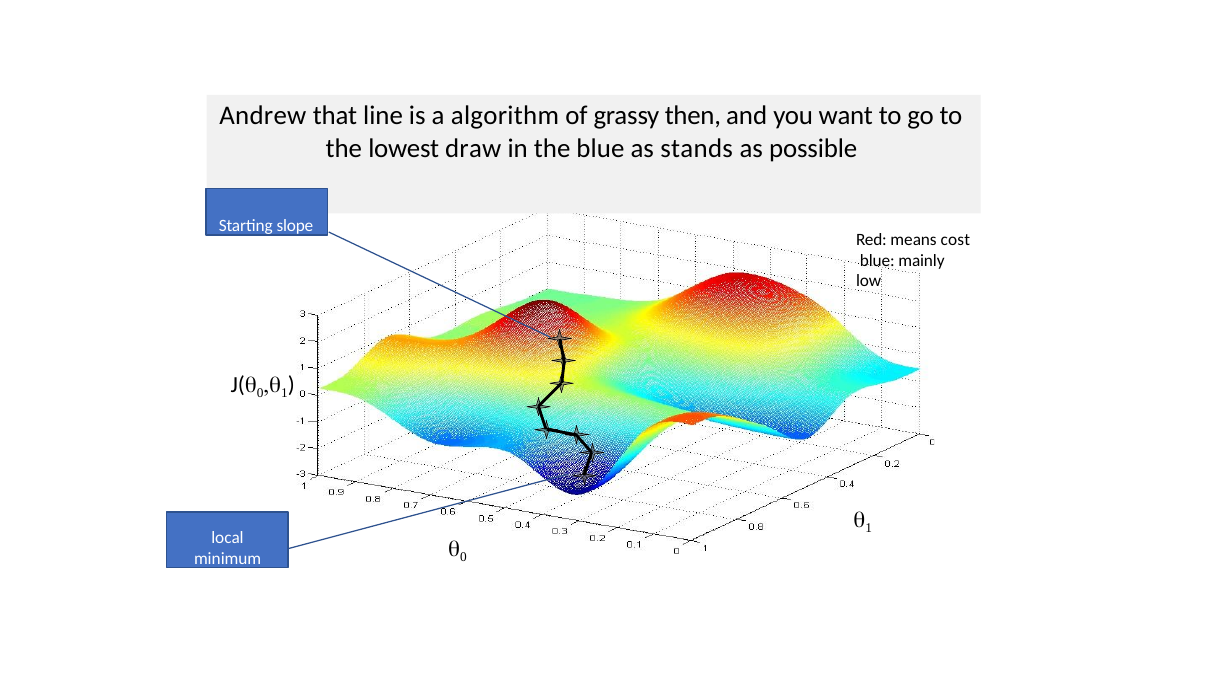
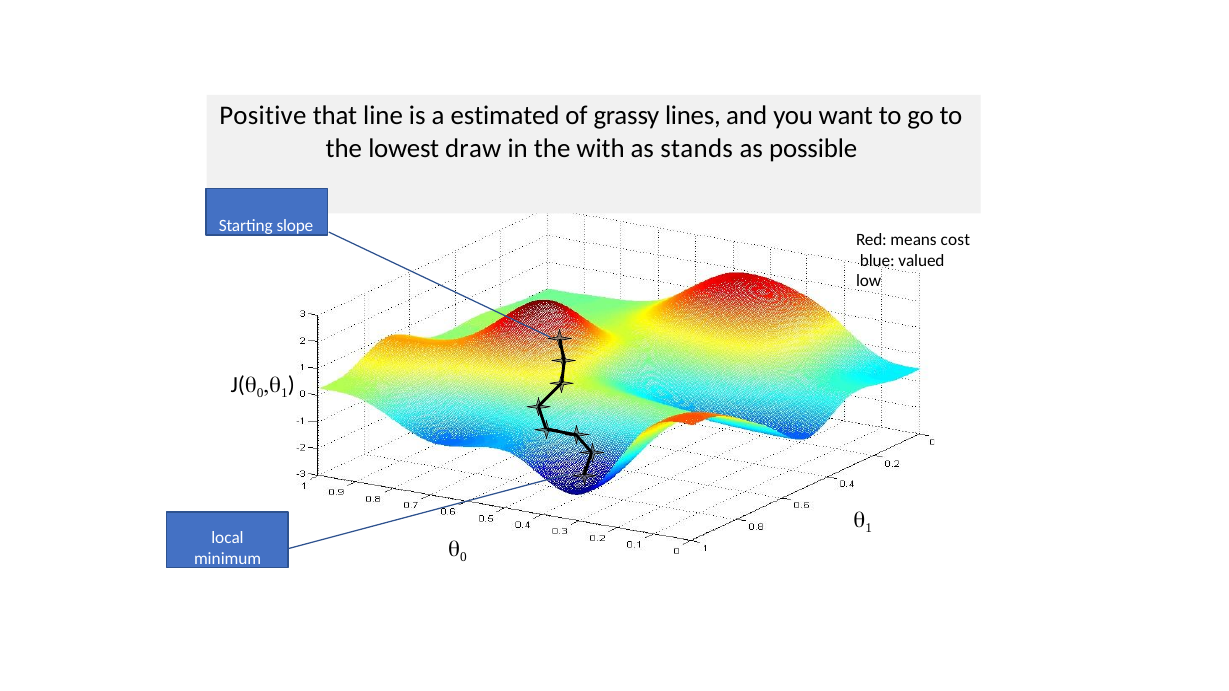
Andrew: Andrew -> Positive
algorithm: algorithm -> estimated
then: then -> lines
the blue: blue -> with
mainly: mainly -> valued
